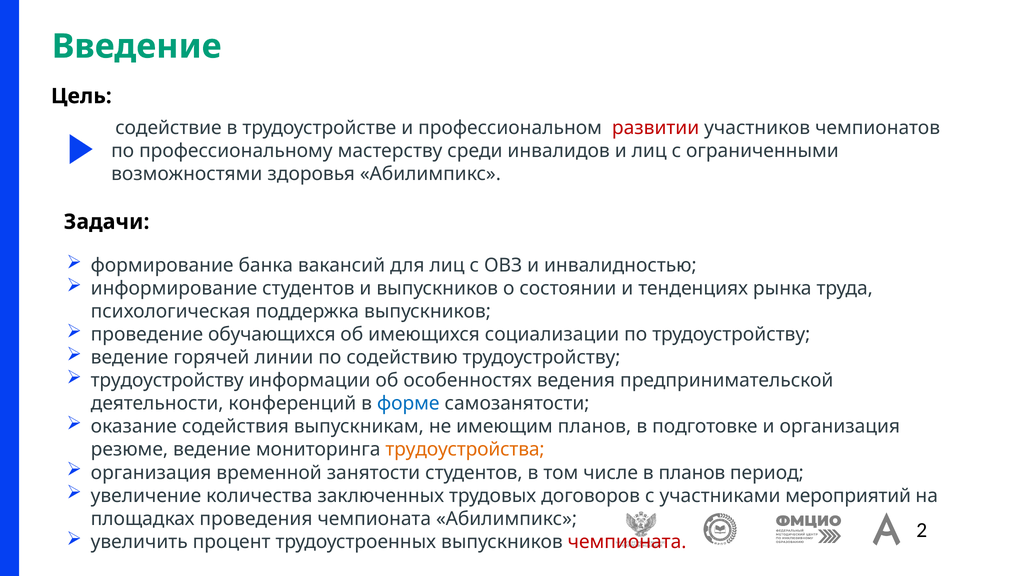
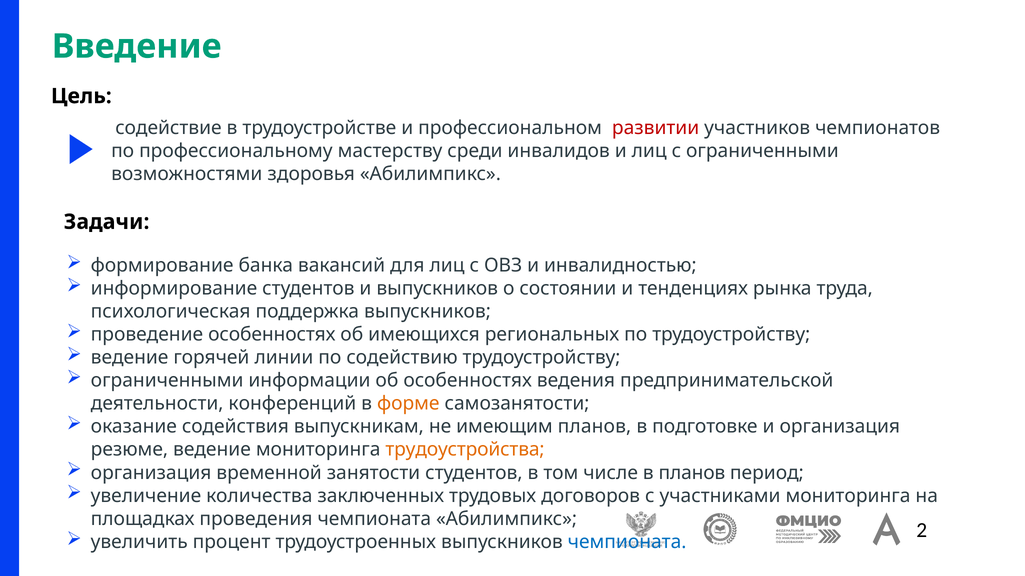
проведение обучающихся: обучающихся -> особенностях
социализации: социализации -> региональных
трудоустройству at (167, 381): трудоустройству -> ограниченными
форме colour: blue -> orange
участниками мероприятий: мероприятий -> мониторинга
чемпионата at (627, 542) colour: red -> blue
